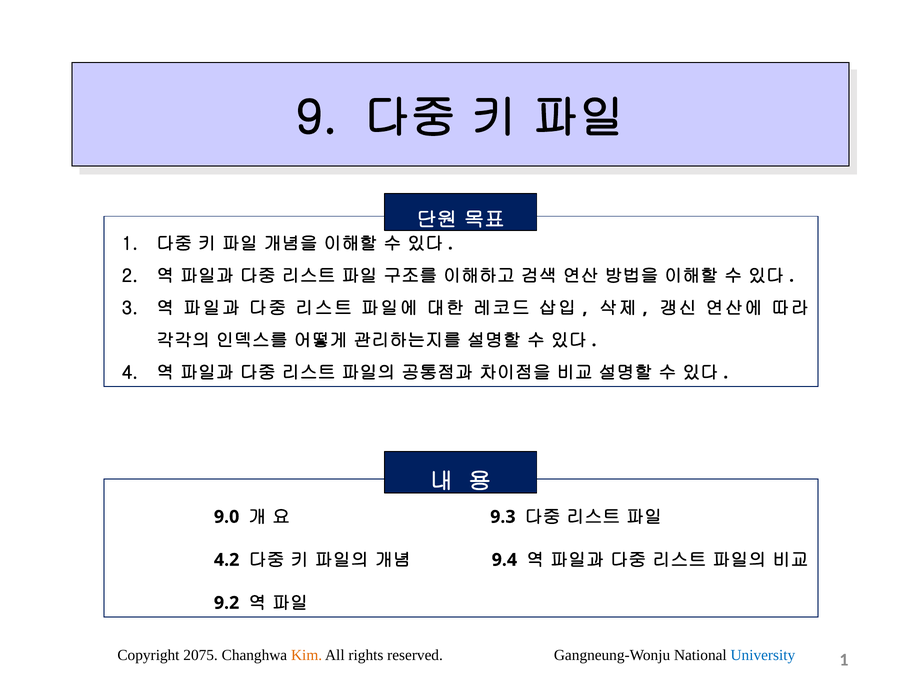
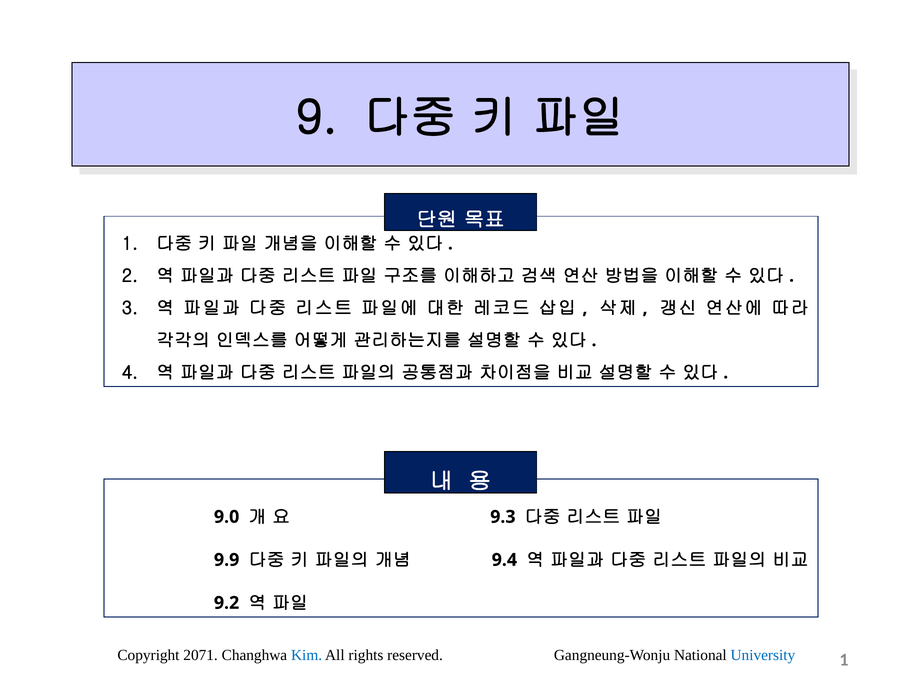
4.2: 4.2 -> 9.9
2075: 2075 -> 2071
Kim colour: orange -> blue
